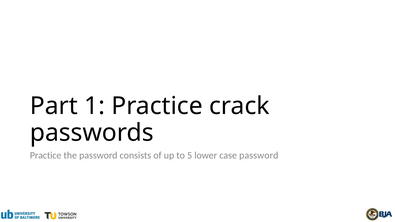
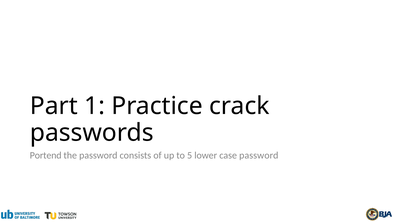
Practice at (46, 155): Practice -> Portend
